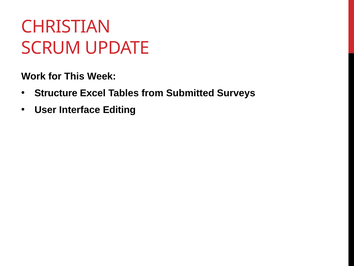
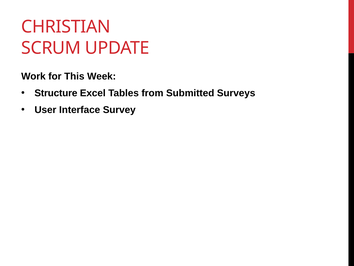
Editing: Editing -> Survey
